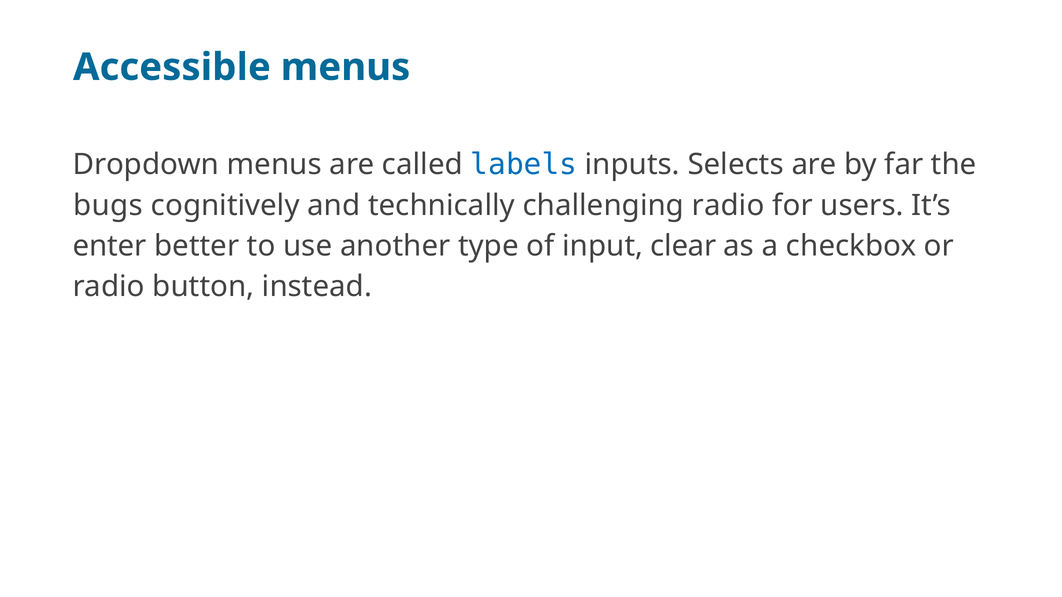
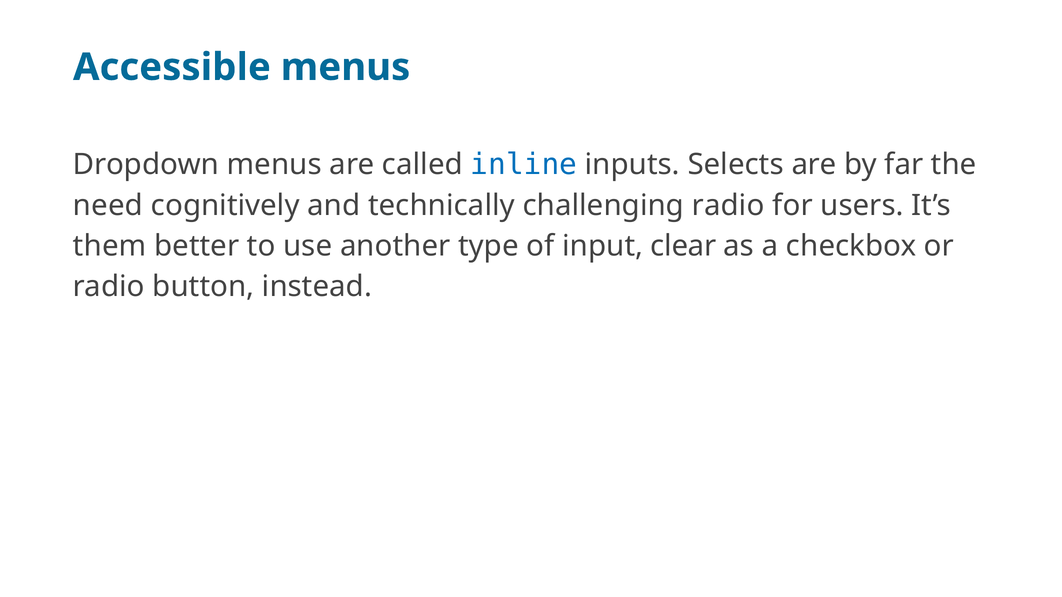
labels: labels -> inline
bugs: bugs -> need
enter: enter -> them
